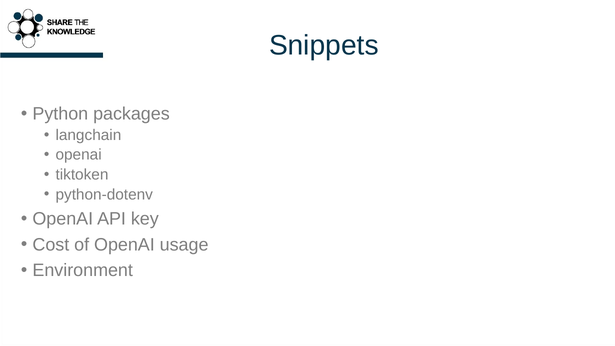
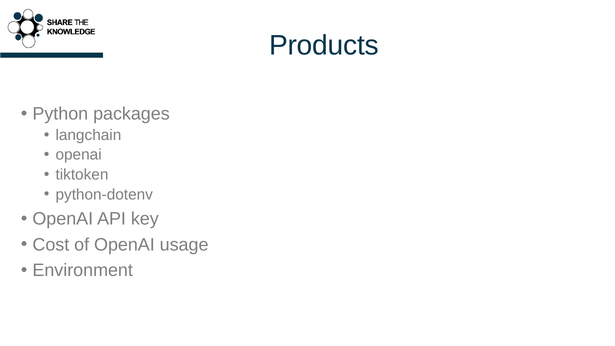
Snippets: Snippets -> Products
